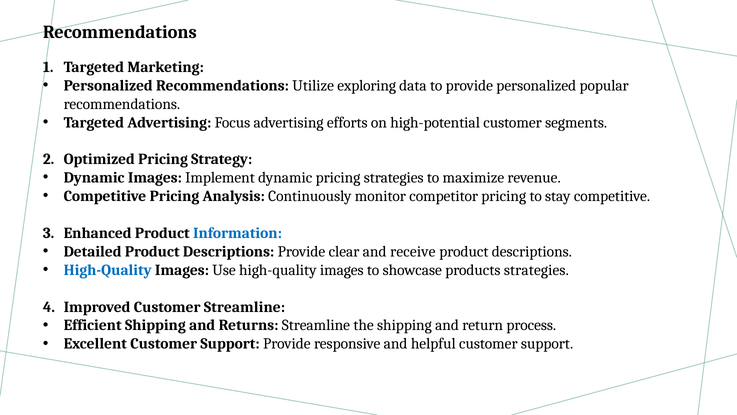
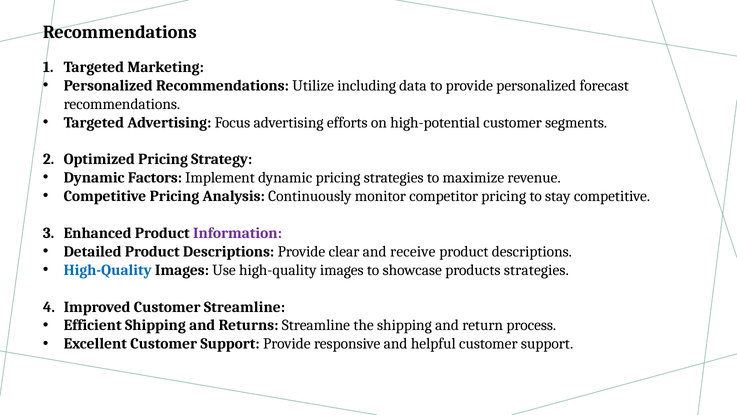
exploring: exploring -> including
popular: popular -> forecast
Dynamic Images: Images -> Factors
Information colour: blue -> purple
